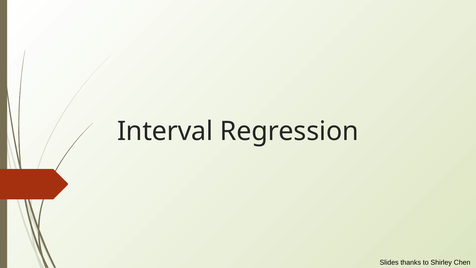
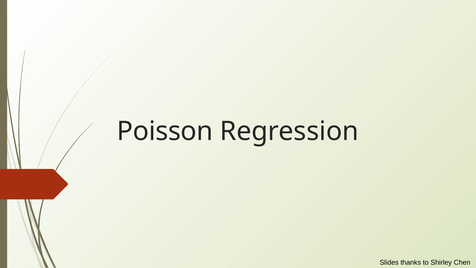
Interval: Interval -> Poisson
